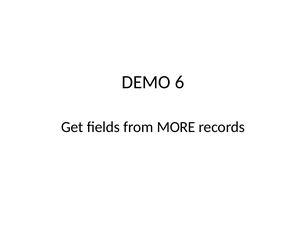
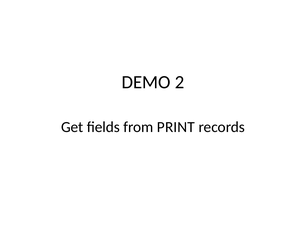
6: 6 -> 2
MORE: MORE -> PRINT
